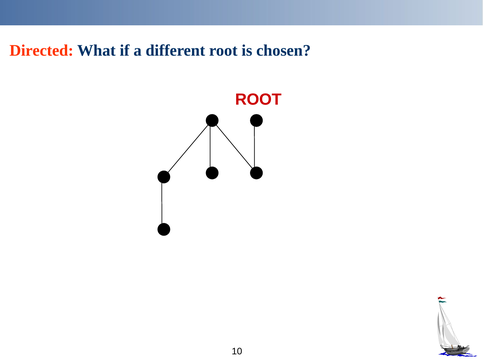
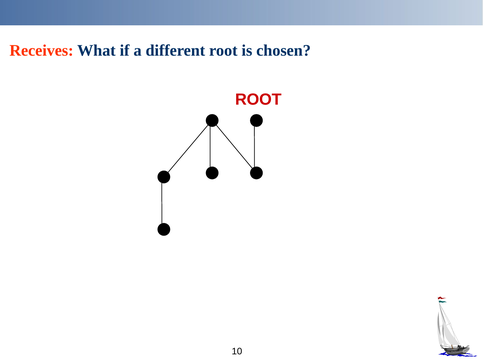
Directed: Directed -> Receives
